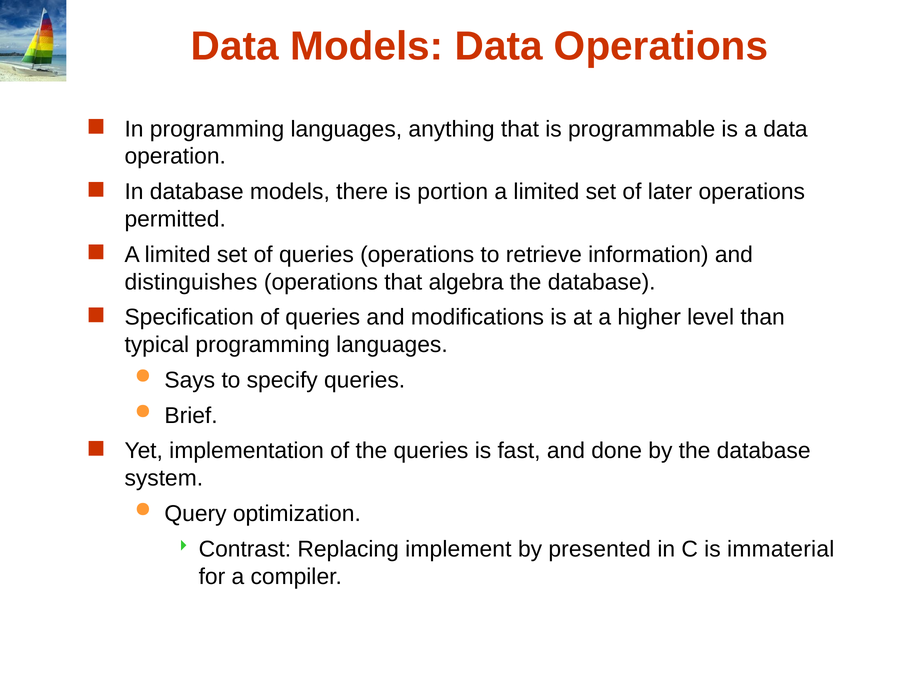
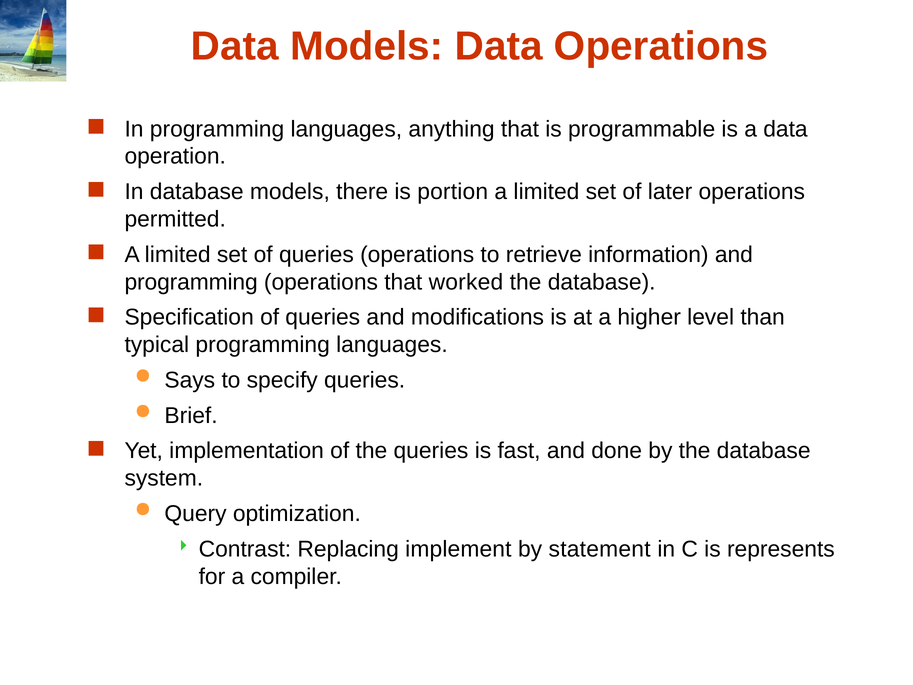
distinguishes at (191, 282): distinguishes -> programming
algebra: algebra -> worked
presented: presented -> statement
immaterial: immaterial -> represents
